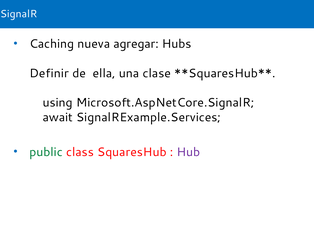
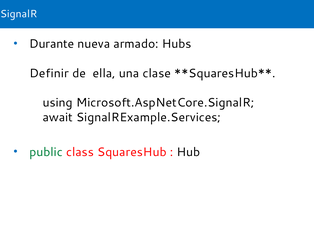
Caching: Caching -> Durante
agregar: agregar -> armado
Hub colour: purple -> black
